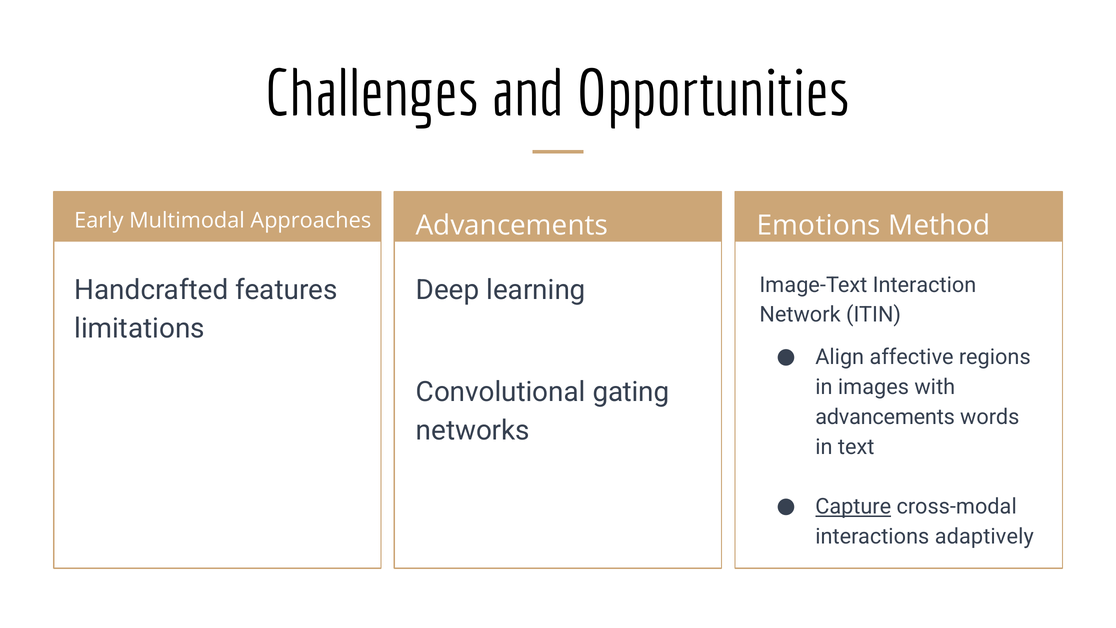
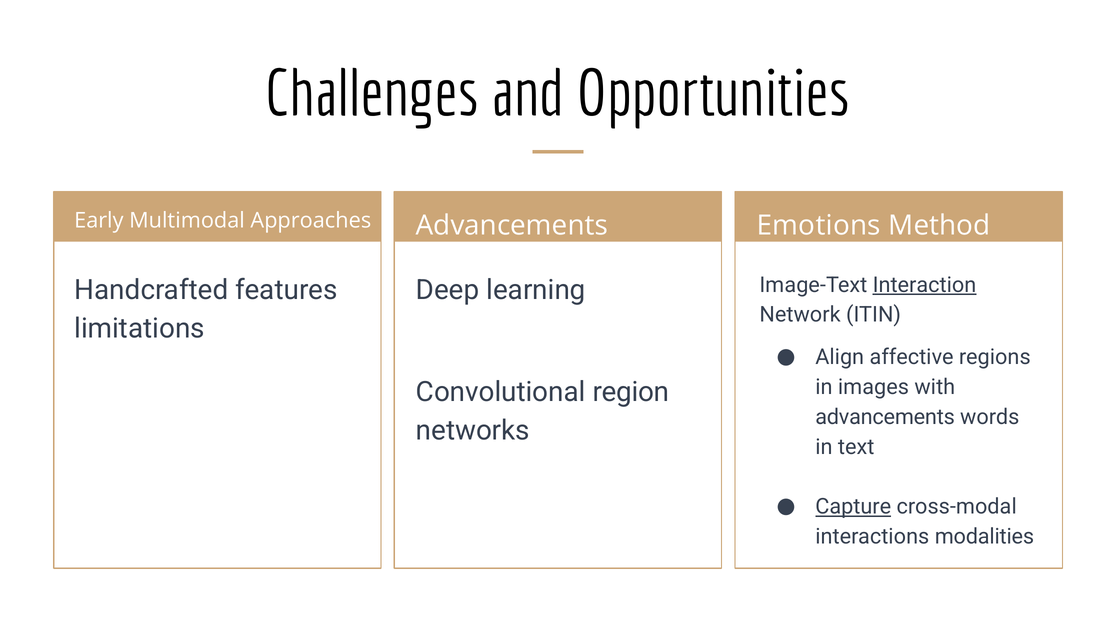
Interaction underline: none -> present
gating: gating -> region
adaptively: adaptively -> modalities
